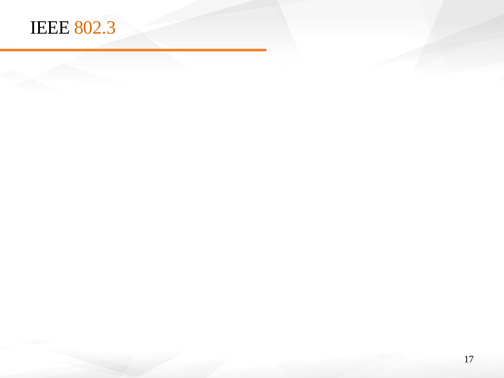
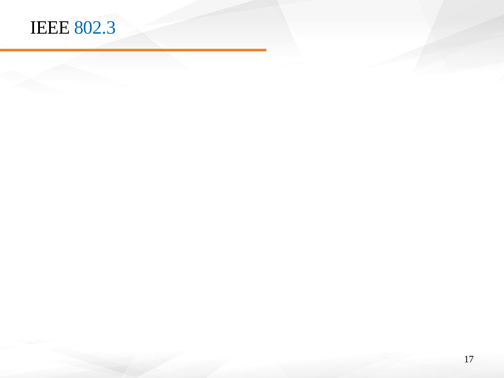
802.3 colour: orange -> blue
